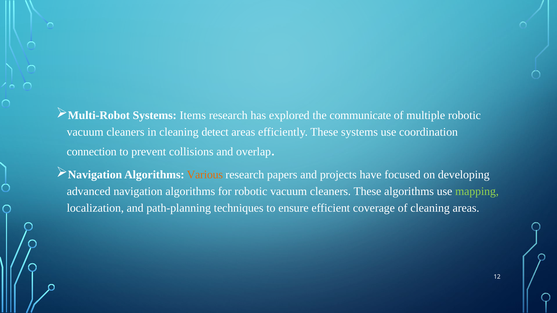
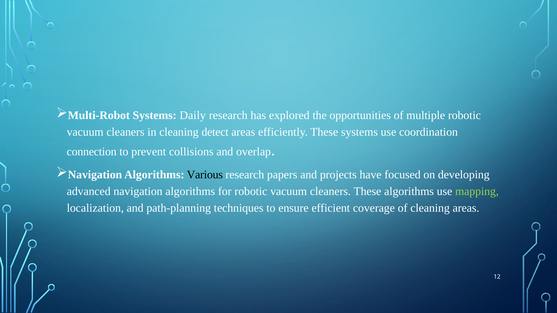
Items: Items -> Daily
communicate: communicate -> opportunities
Various colour: orange -> black
